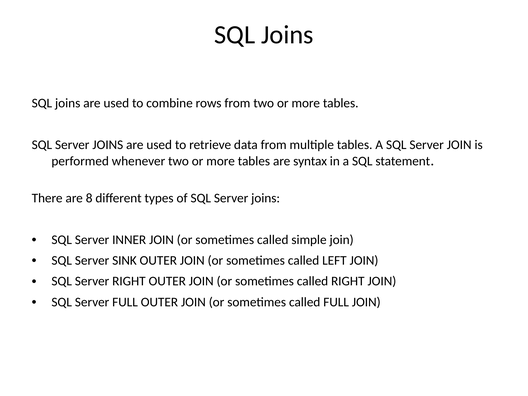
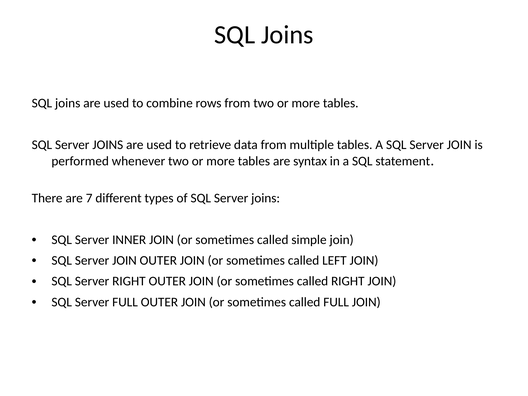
8: 8 -> 7
SINK at (124, 260): SINK -> JOIN
